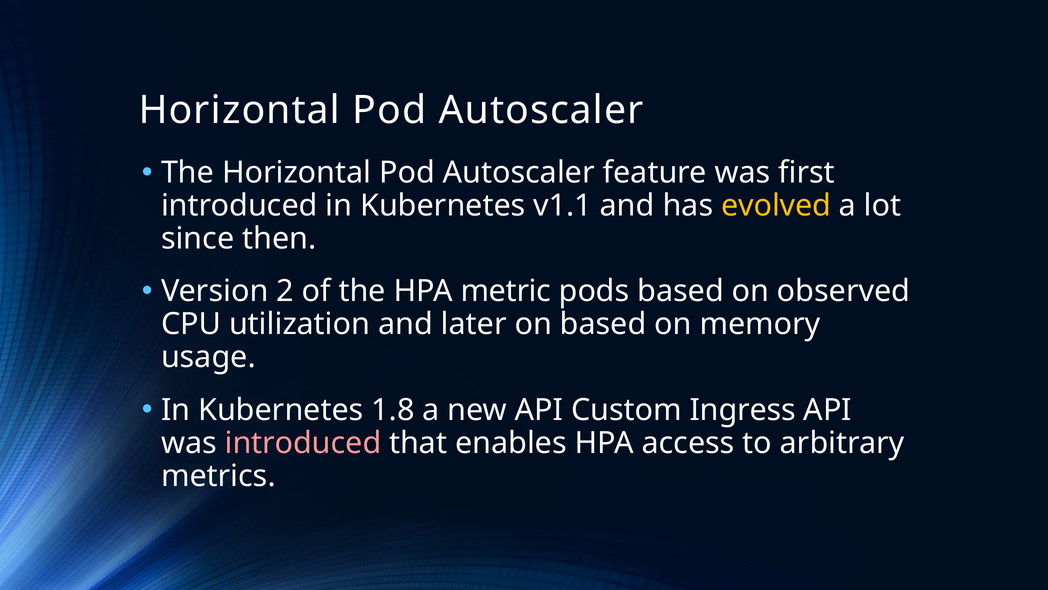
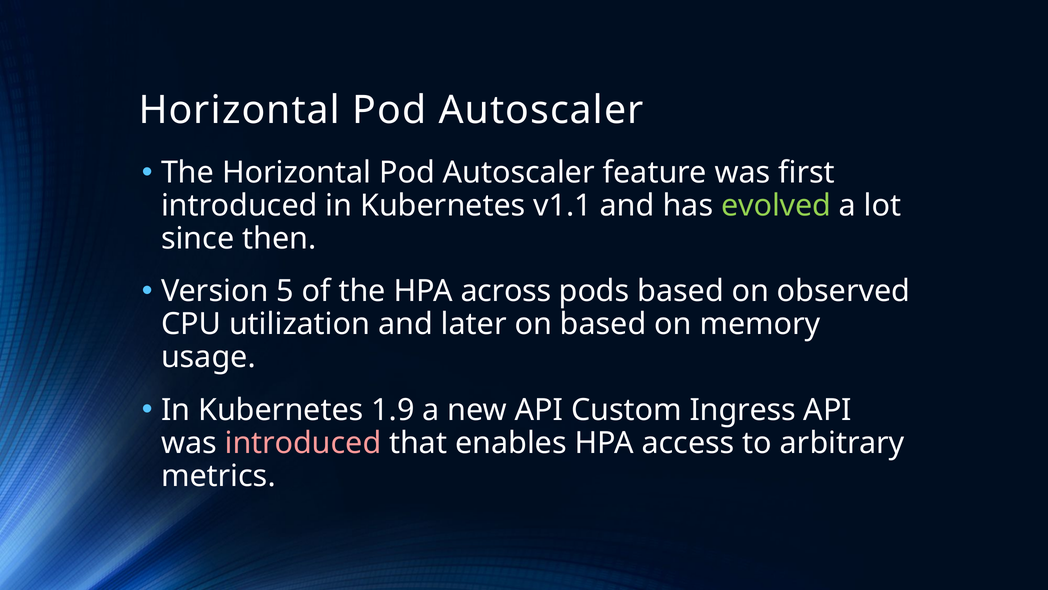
evolved colour: yellow -> light green
2: 2 -> 5
metric: metric -> across
1.8: 1.8 -> 1.9
